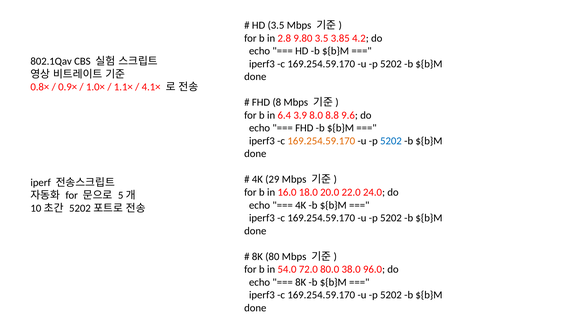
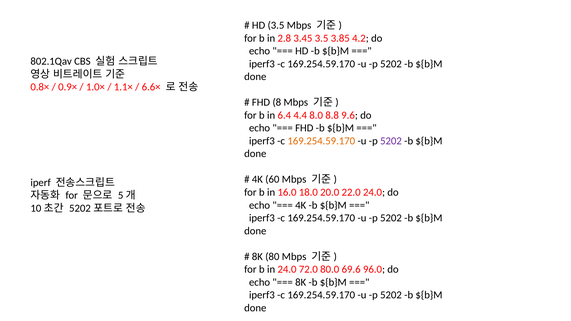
9.80: 9.80 -> 3.45
4.1×: 4.1× -> 6.6×
3.9: 3.9 -> 4.4
5202 at (391, 141) colour: blue -> purple
29: 29 -> 60
in 54.0: 54.0 -> 24.0
38.0: 38.0 -> 69.6
